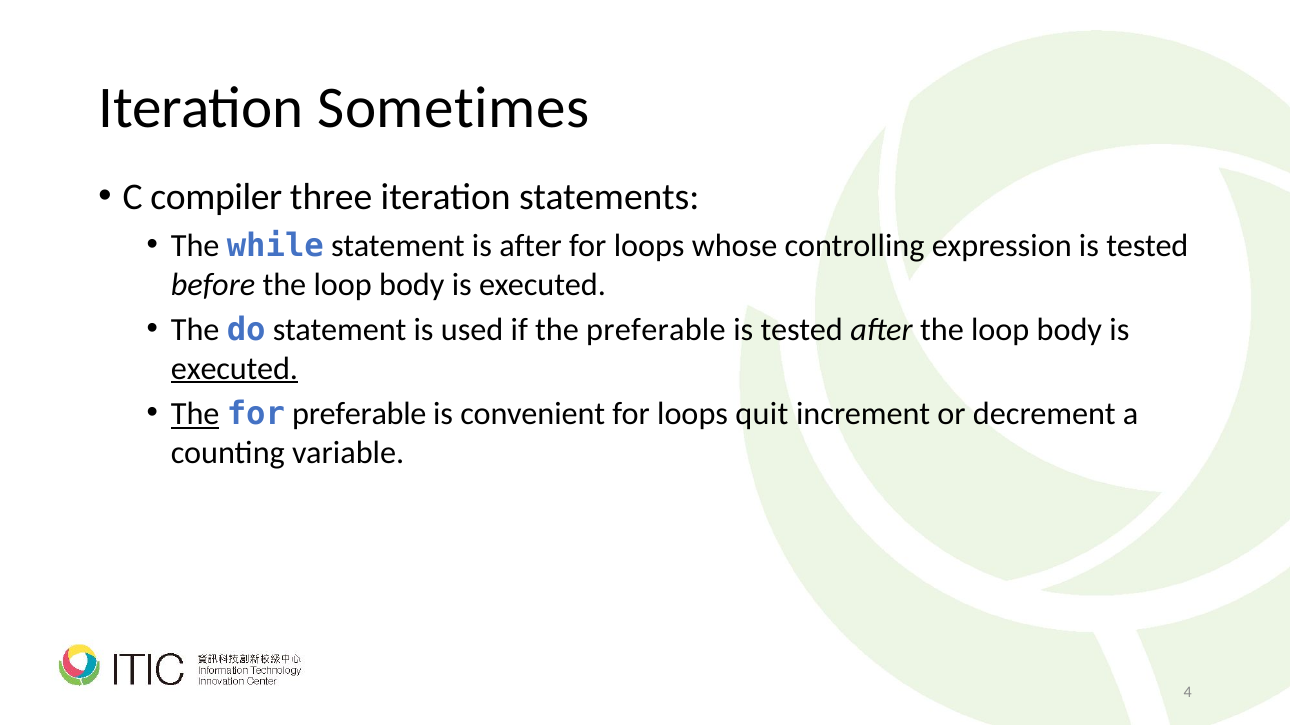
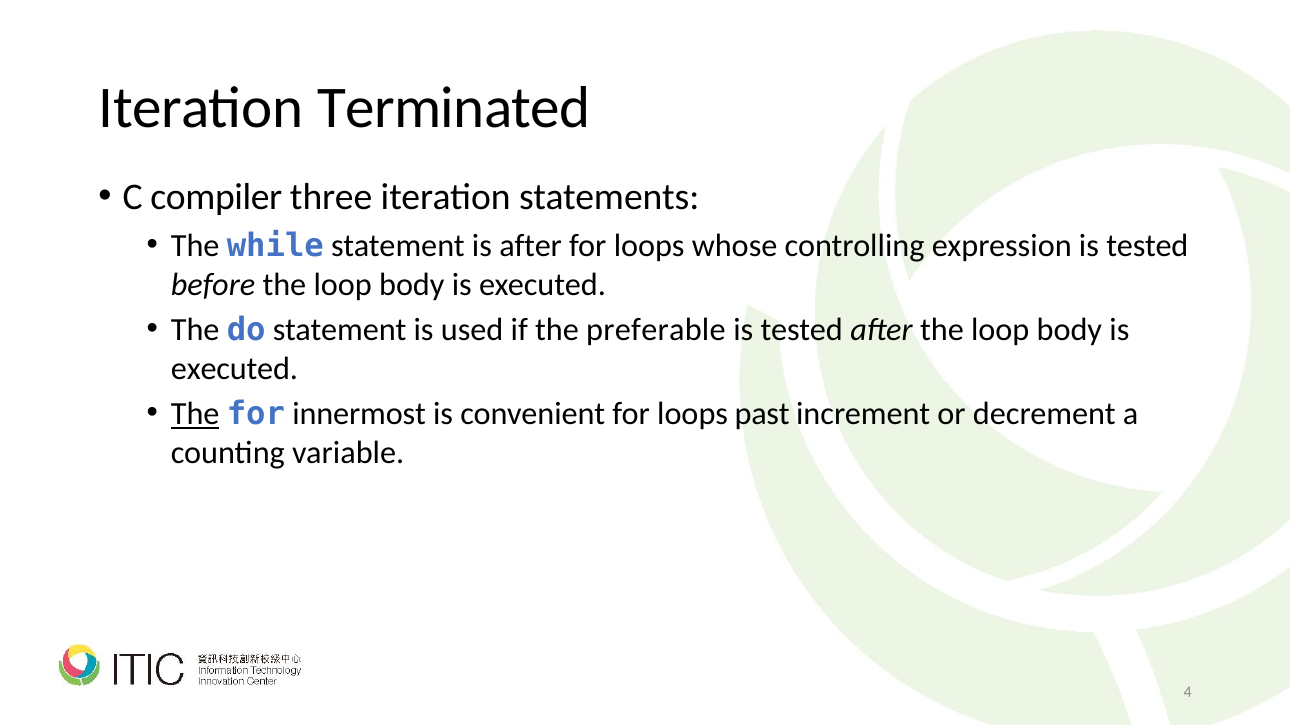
Sometimes: Sometimes -> Terminated
executed at (234, 369) underline: present -> none
for preferable: preferable -> innermost
quit: quit -> past
